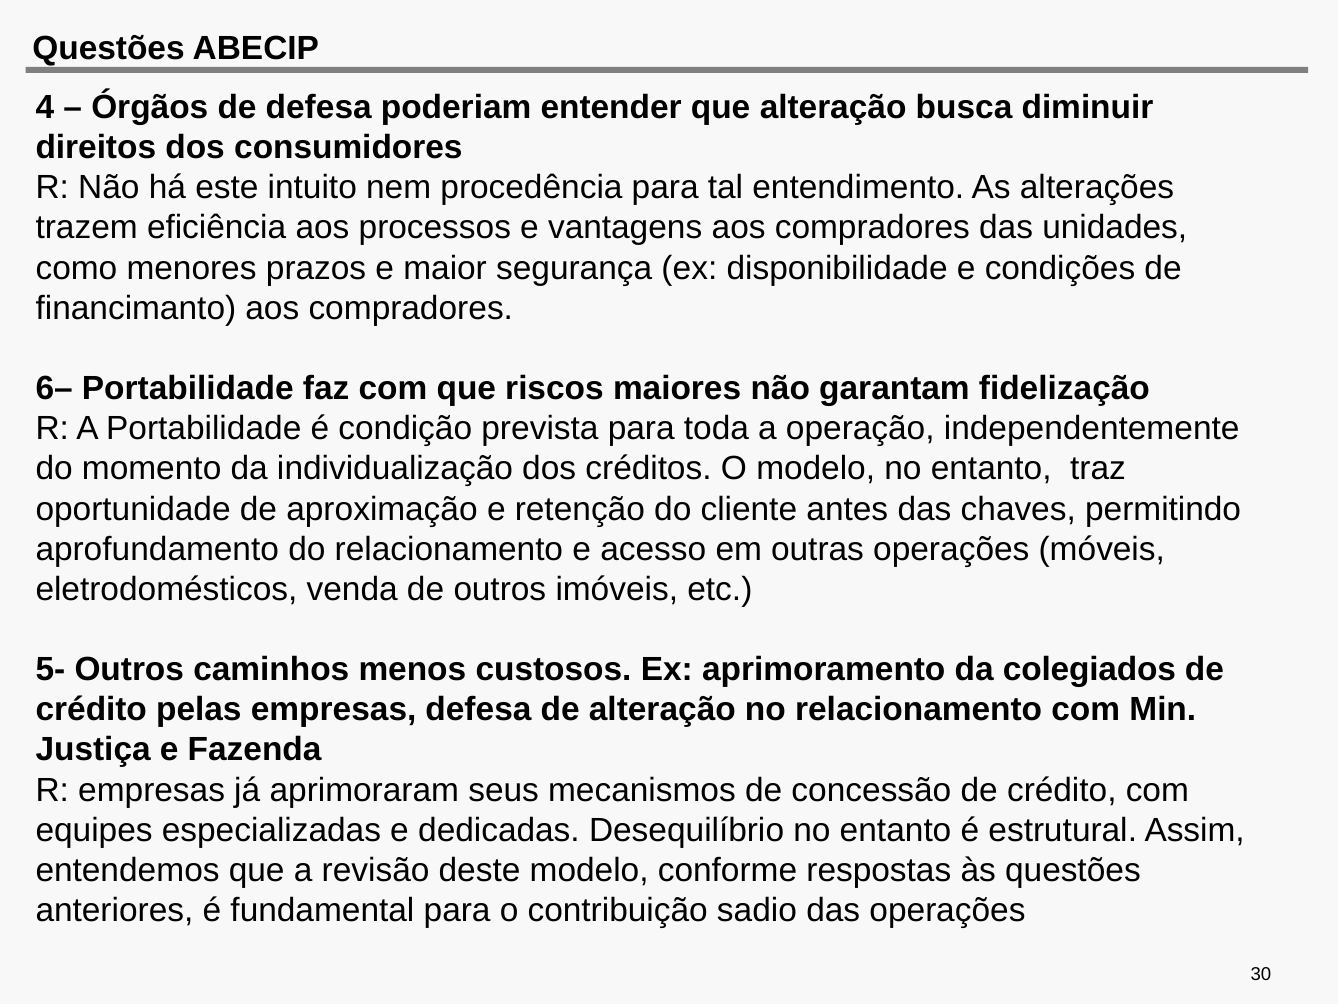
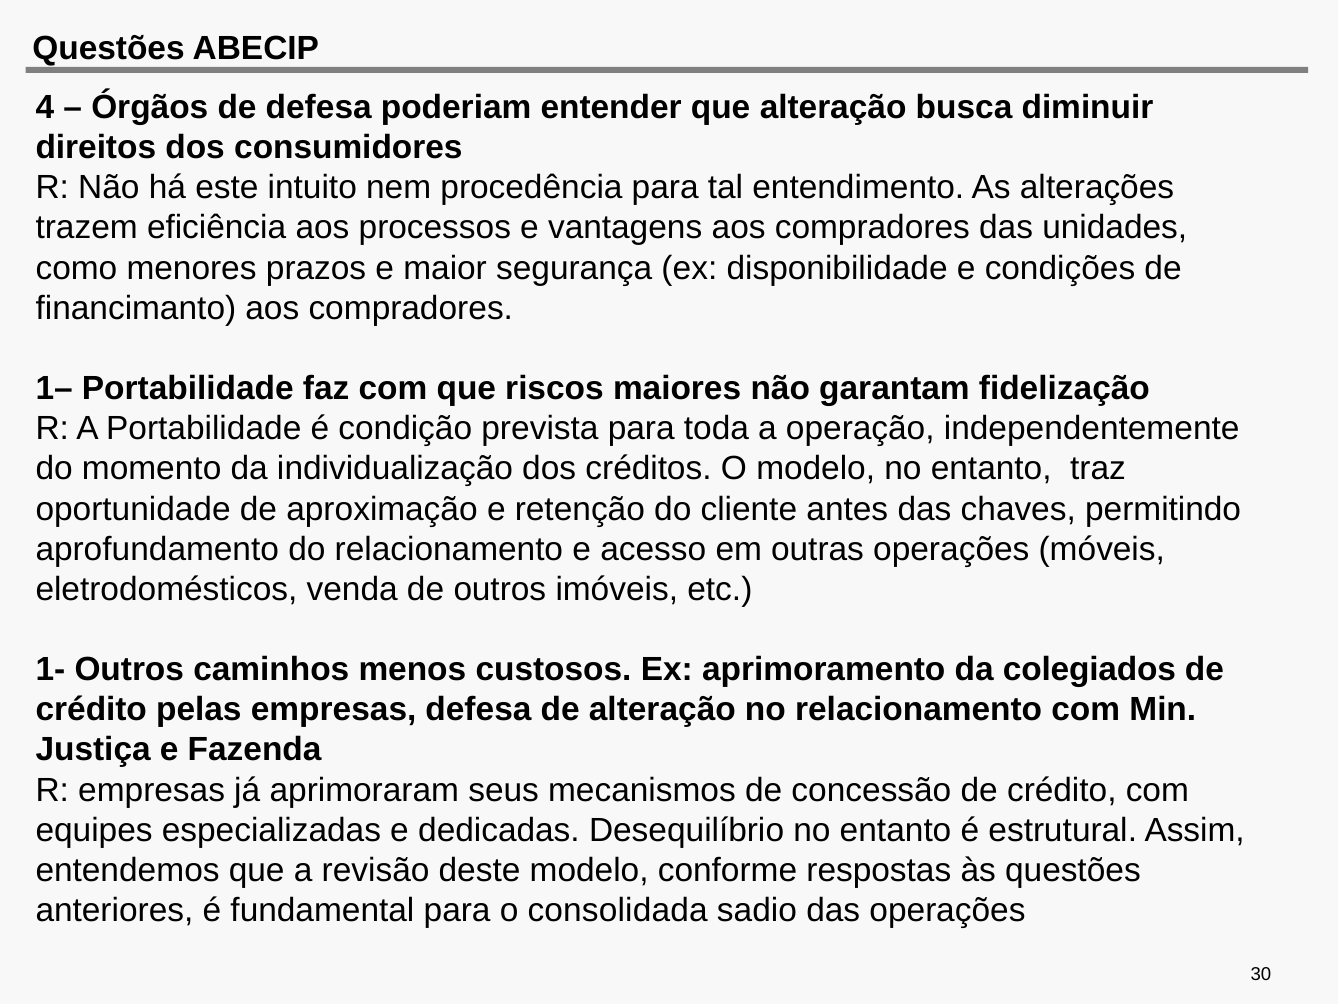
6–: 6– -> 1–
5-: 5- -> 1-
contribuição: contribuição -> consolidada
